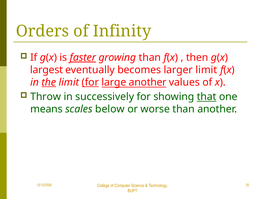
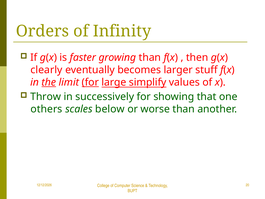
faster underline: present -> none
largest: largest -> clearly
larger limit: limit -> stuff
large another: another -> simplify
that underline: present -> none
means: means -> others
